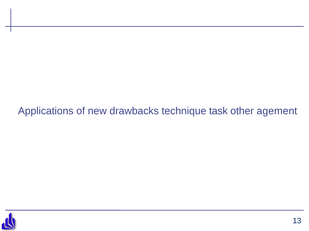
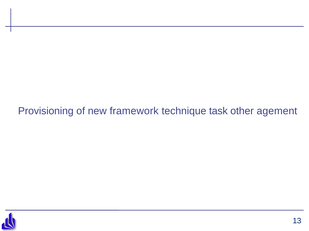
Applications: Applications -> Provisioning
drawbacks: drawbacks -> framework
